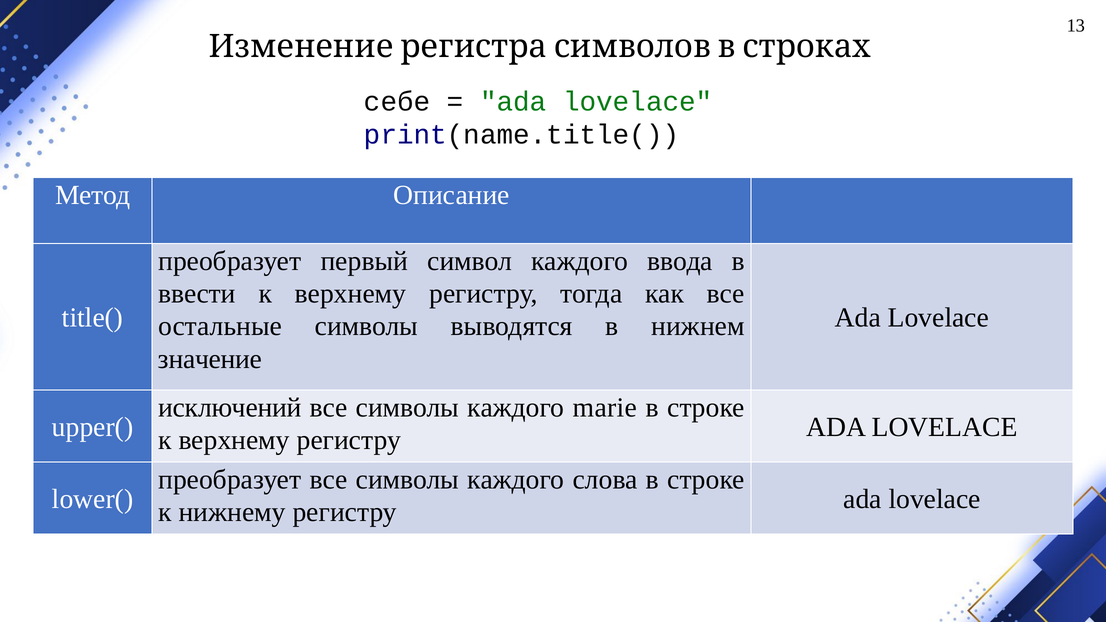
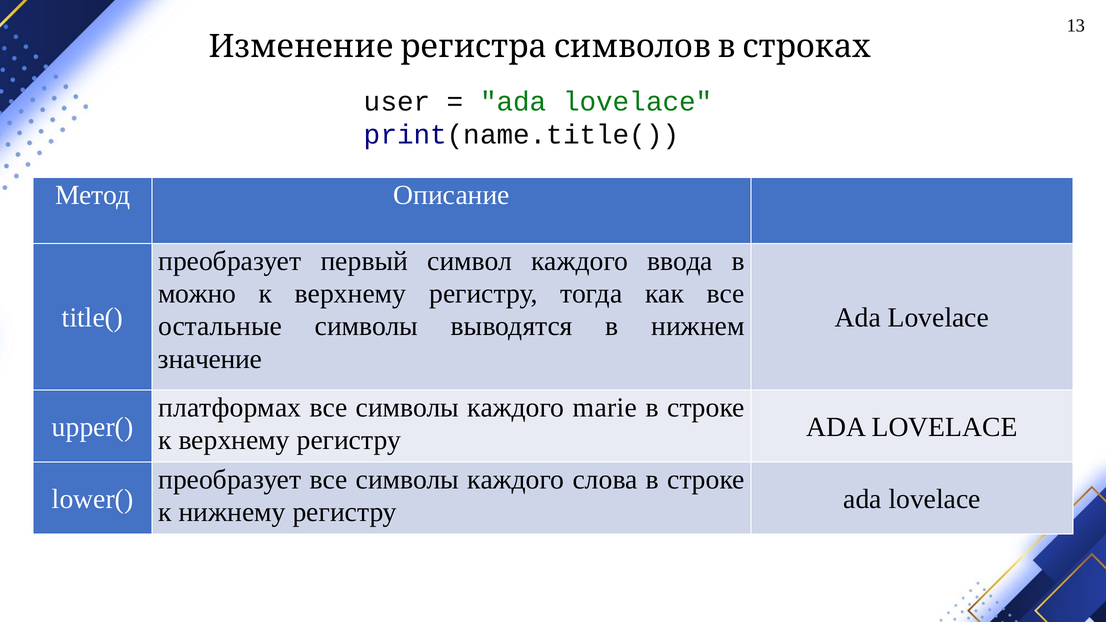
себе: себе -> user
ввести: ввести -> можно
исключений: исключений -> платформах
